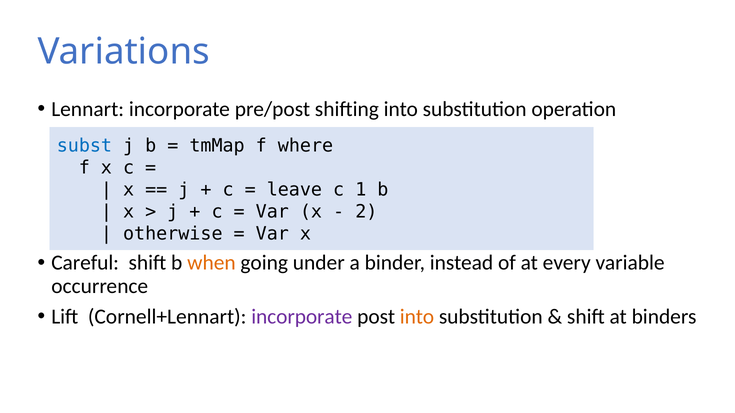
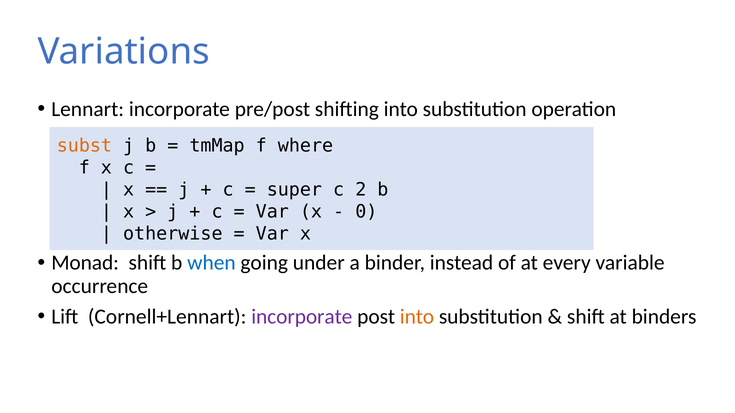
subst colour: blue -> orange
leave: leave -> super
1: 1 -> 2
2: 2 -> 0
Careful: Careful -> Monad
when colour: orange -> blue
